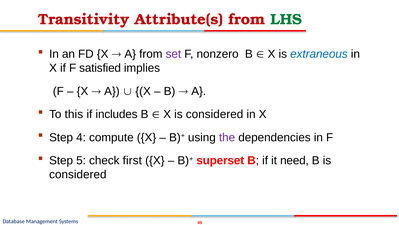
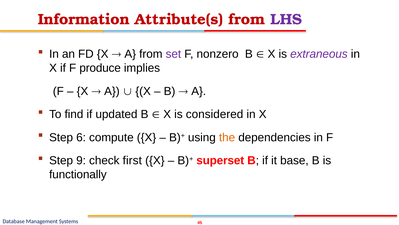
Transitivity: Transitivity -> Information
LHS colour: green -> purple
extraneous colour: blue -> purple
satisfied: satisfied -> produce
this: this -> find
includes: includes -> updated
4: 4 -> 6
the colour: purple -> orange
5: 5 -> 9
need: need -> base
considered at (78, 174): considered -> functionally
